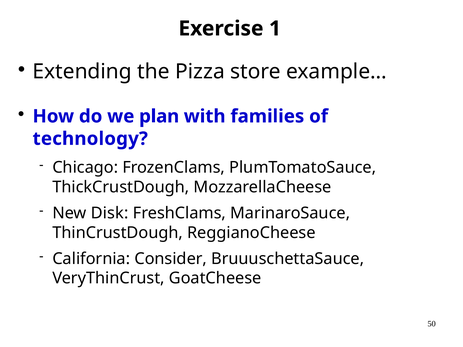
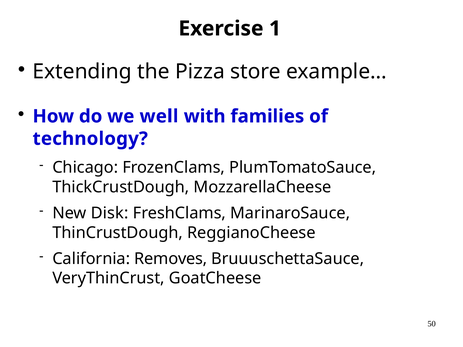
plan: plan -> well
Consider: Consider -> Removes
